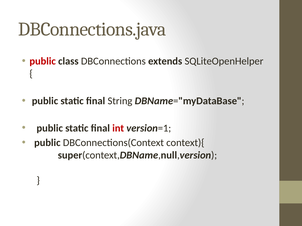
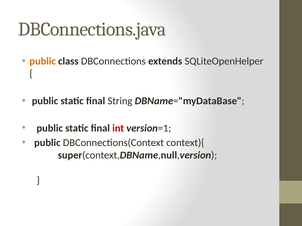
public at (43, 61) colour: red -> orange
